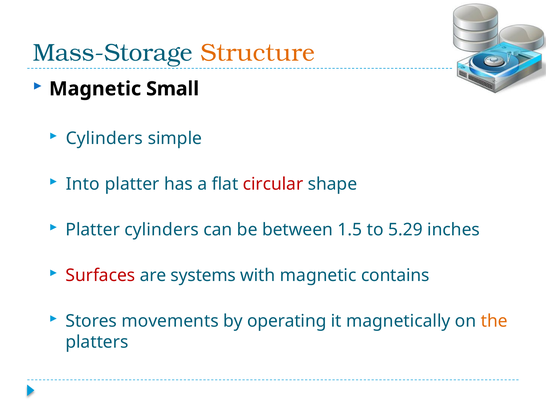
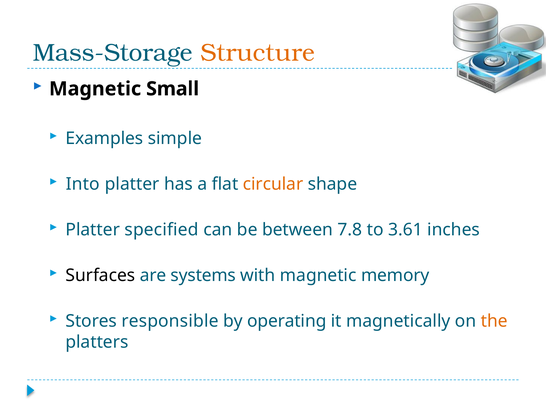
Cylinders at (104, 138): Cylinders -> Examples
circular colour: red -> orange
Platter cylinders: cylinders -> specified
1.5: 1.5 -> 7.8
5.29: 5.29 -> 3.61
Surfaces colour: red -> black
contains: contains -> memory
movements: movements -> responsible
